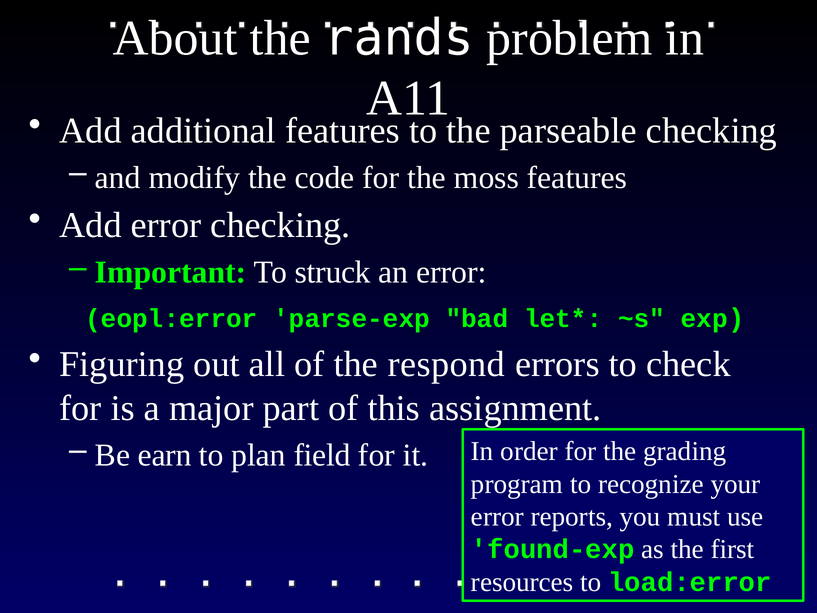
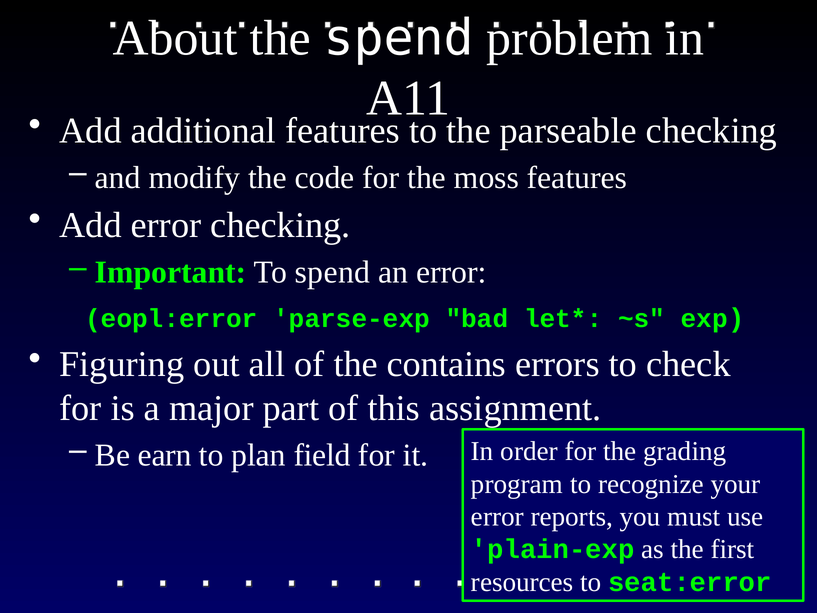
the rands: rands -> spend
To struck: struck -> spend
respond: respond -> contains
found-exp: found-exp -> plain-exp
load:error: load:error -> seat:error
